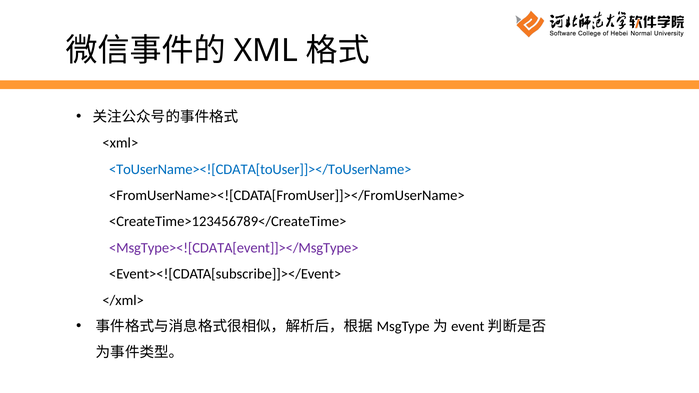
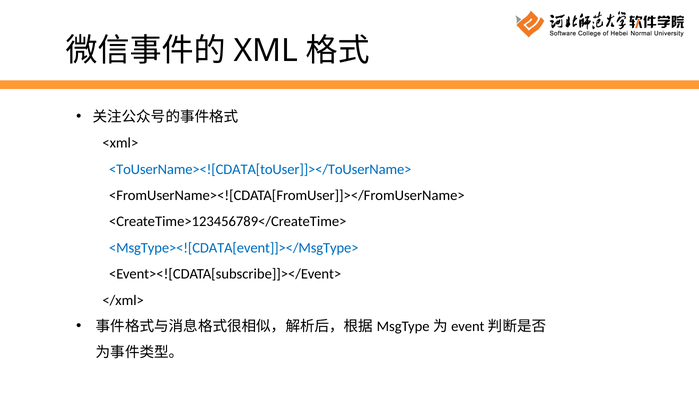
<MsgType><![CDATA[event]]></MsgType> colour: purple -> blue
